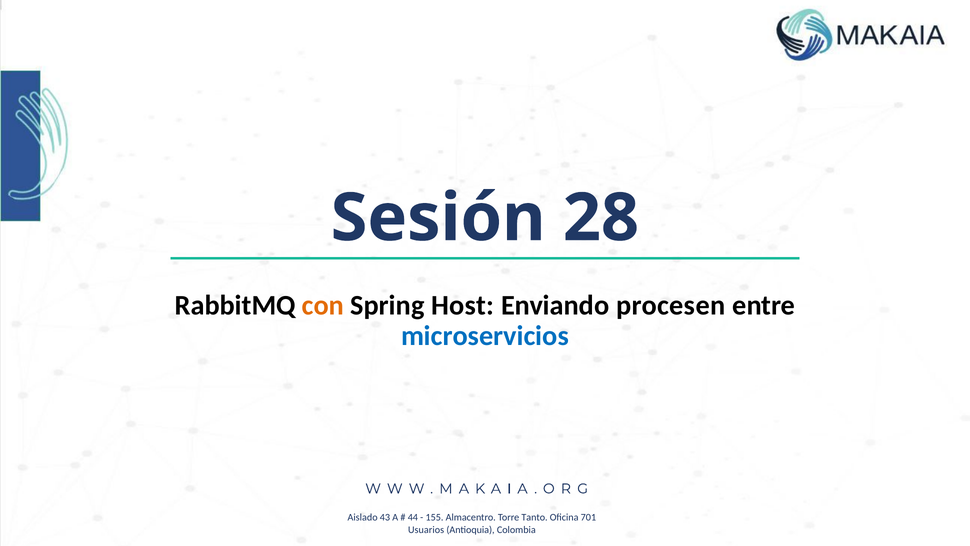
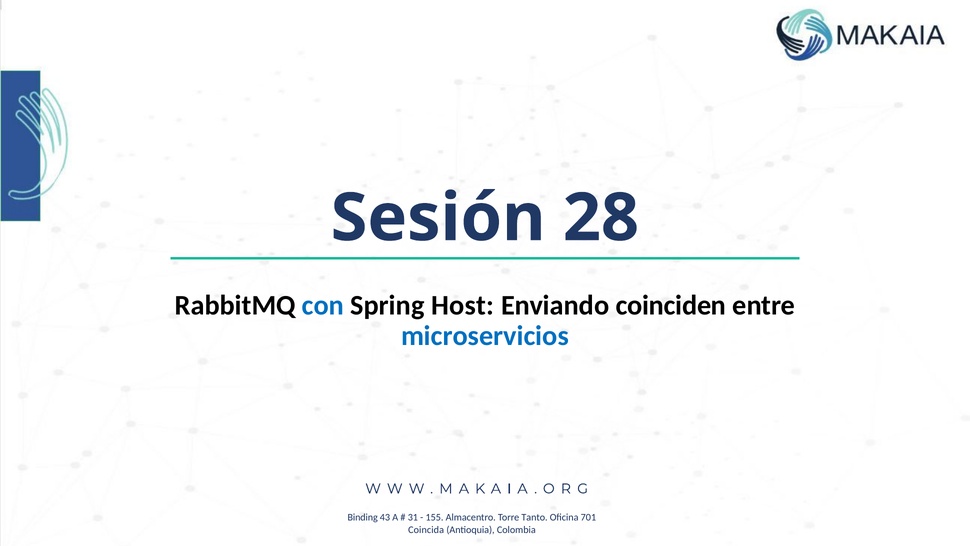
con colour: orange -> blue
procesen: procesen -> coinciden
Aislado: Aislado -> Binding
44: 44 -> 31
Usuarios: Usuarios -> Coincida
